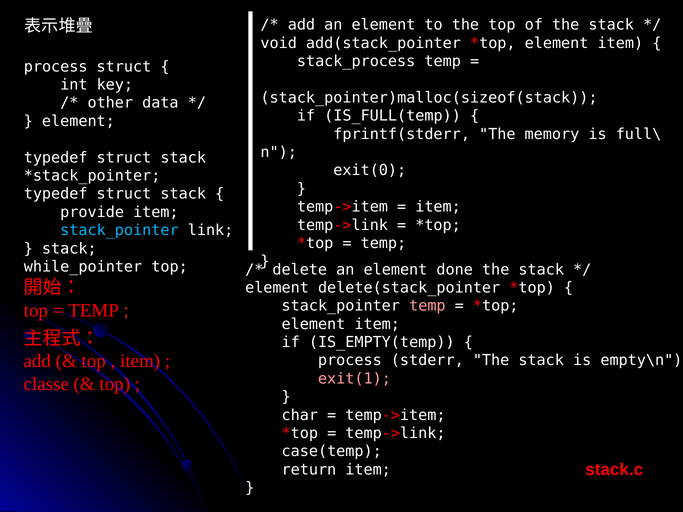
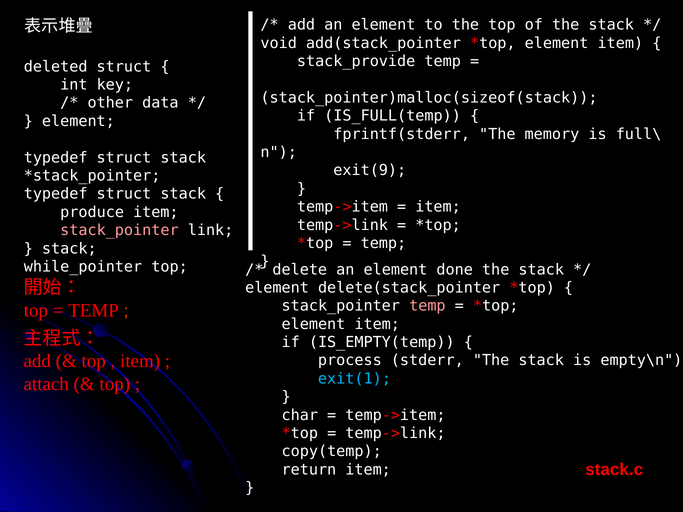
stack_process: stack_process -> stack_provide
process at (56, 67): process -> deleted
exit(0: exit(0 -> exit(9
provide: provide -> produce
stack_pointer at (119, 230) colour: light blue -> pink
exit(1 colour: pink -> light blue
classe: classe -> attach
case(temp: case(temp -> copy(temp
